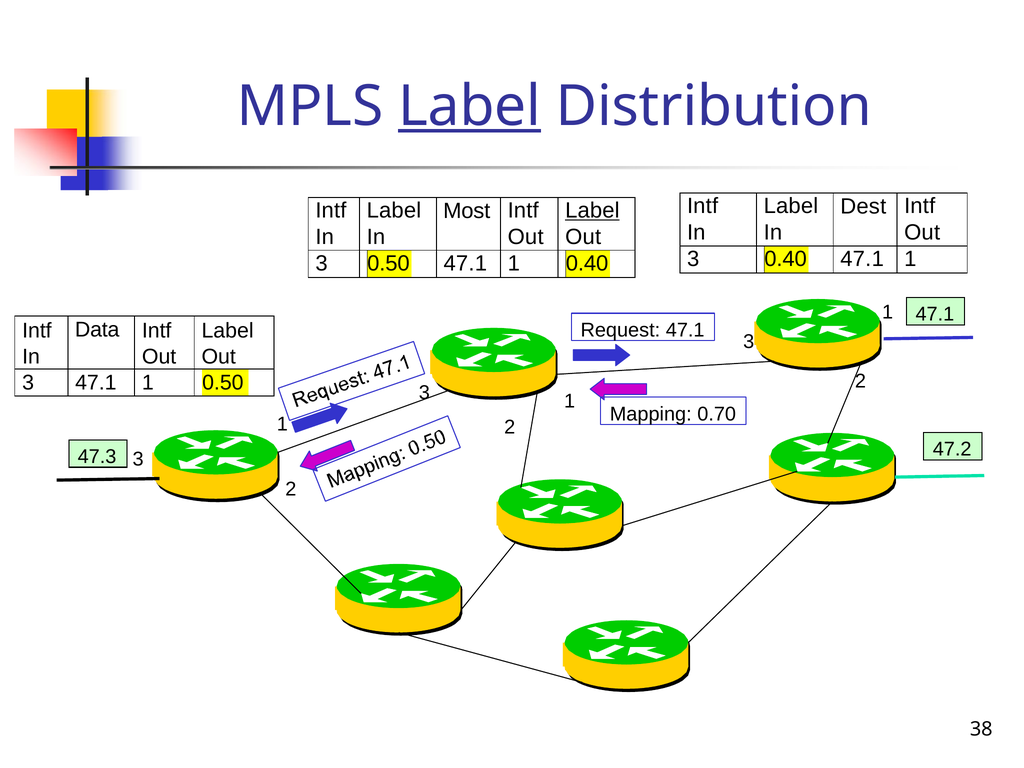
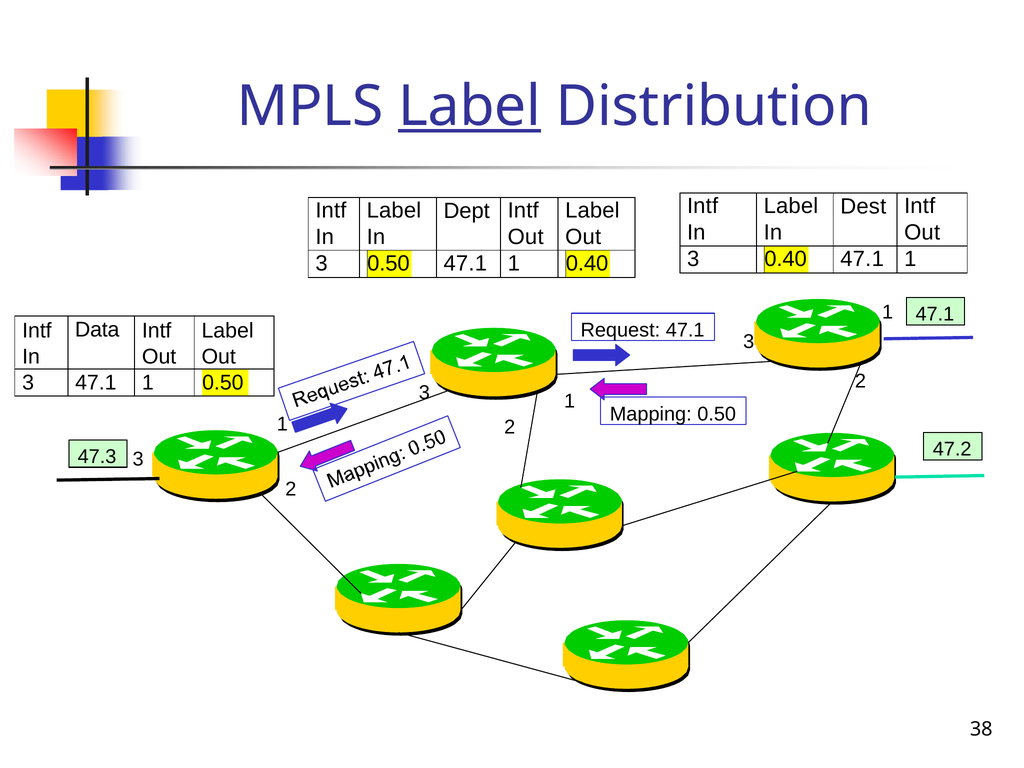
Label at (592, 211) underline: present -> none
Most: Most -> Dept
Mapping 0.70: 0.70 -> 0.50
